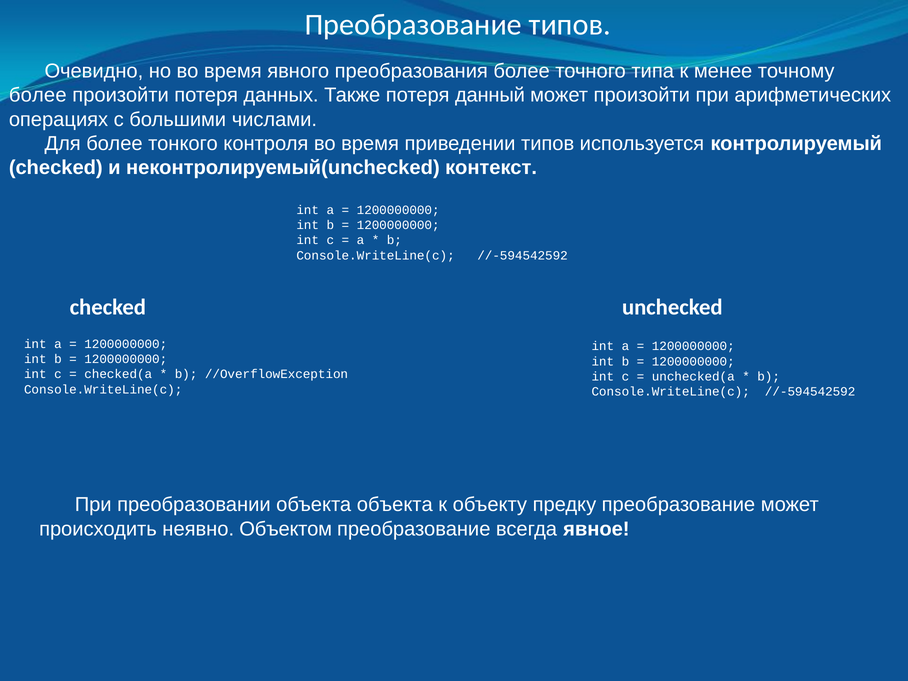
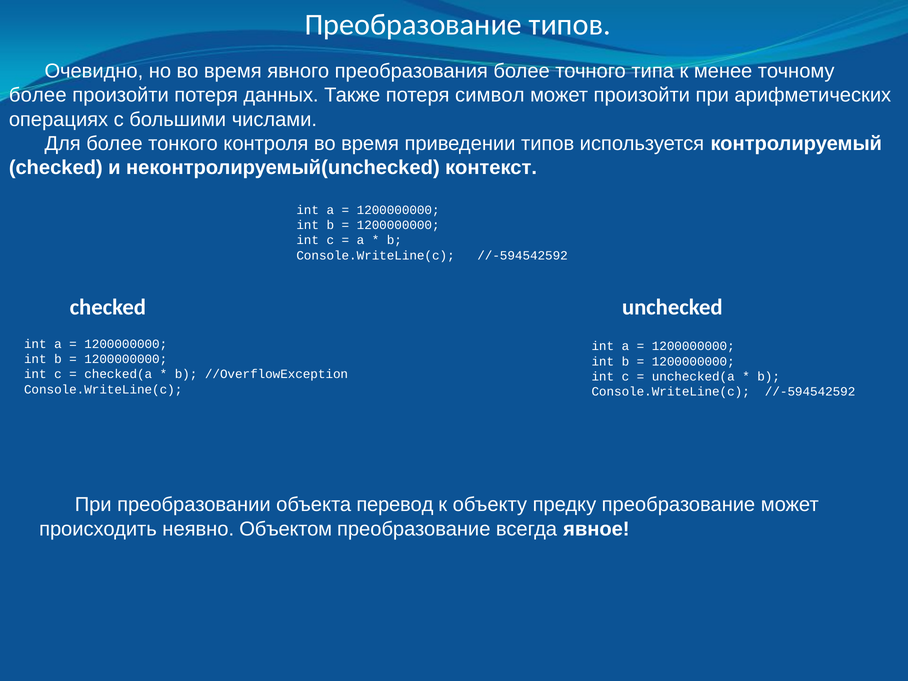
данный: данный -> символ
объекта объекта: объекта -> перевод
